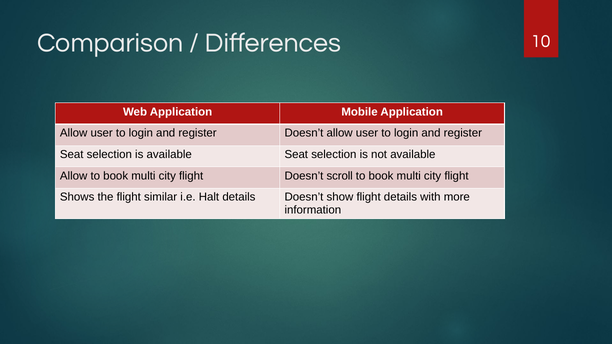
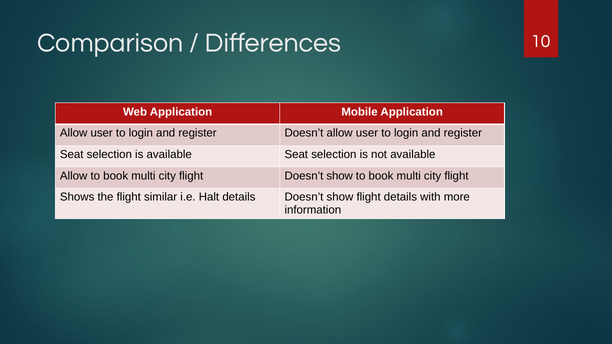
flight Doesn’t scroll: scroll -> show
